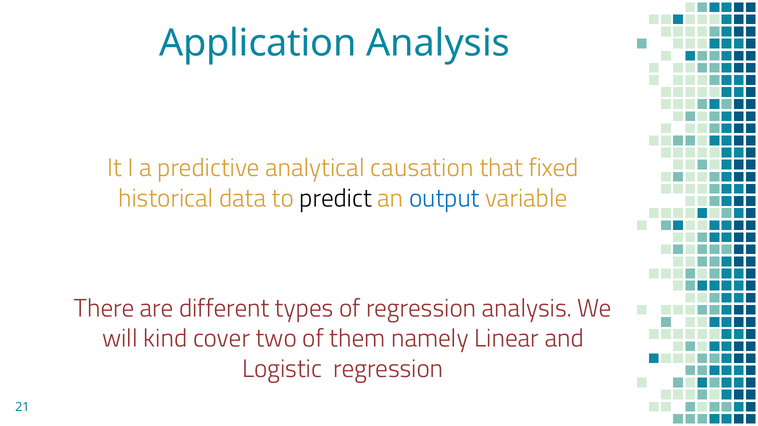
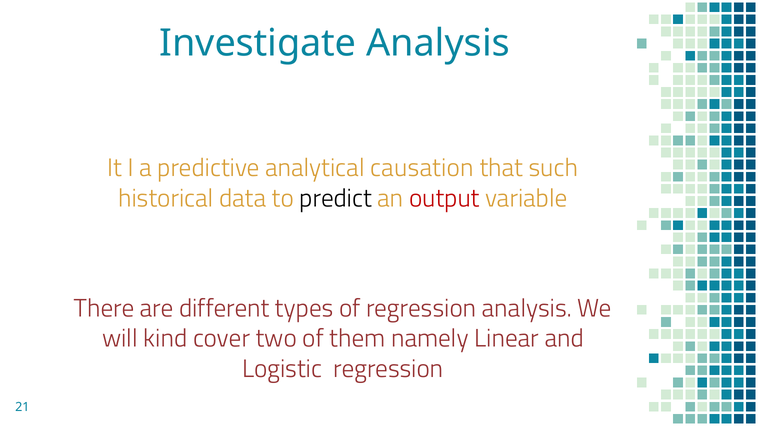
Application: Application -> Investigate
fixed: fixed -> such
output colour: blue -> red
